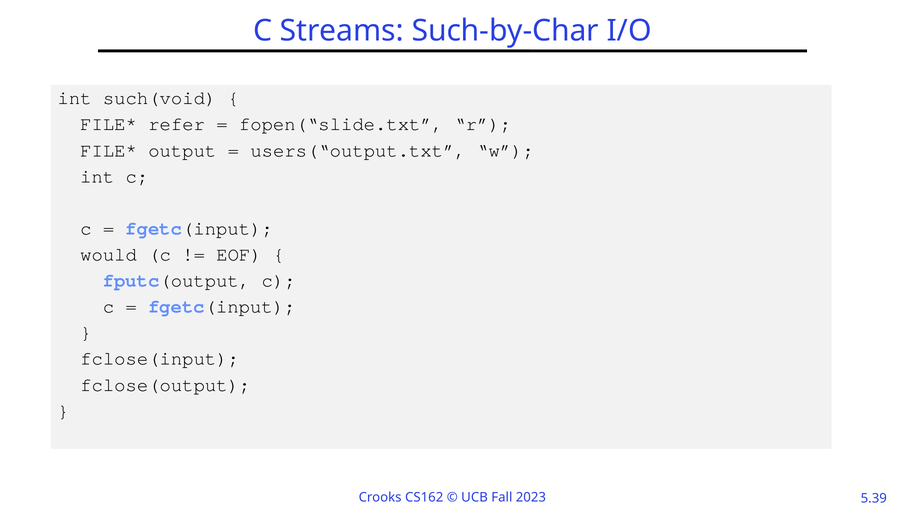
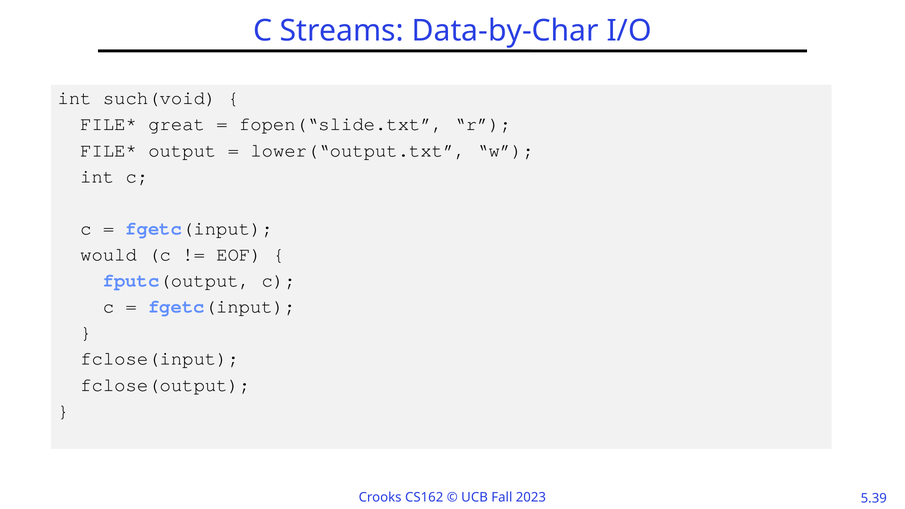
Such-by-Char: Such-by-Char -> Data-by-Char
refer: refer -> great
users(“output.txt: users(“output.txt -> lower(“output.txt
